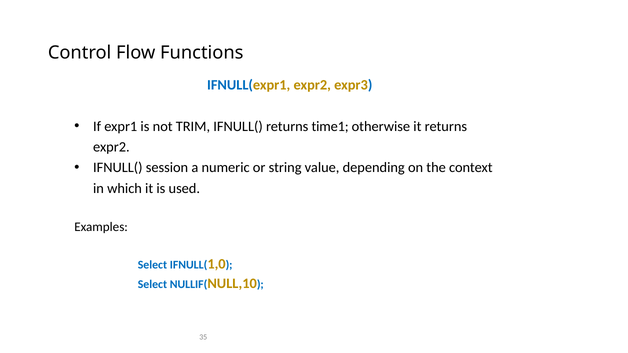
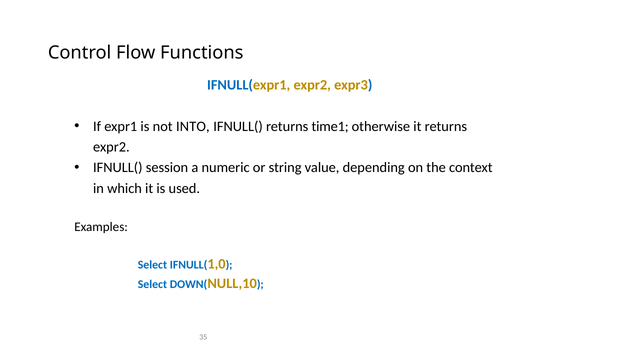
TRIM: TRIM -> INTO
NULLIF(: NULLIF( -> DOWN(
